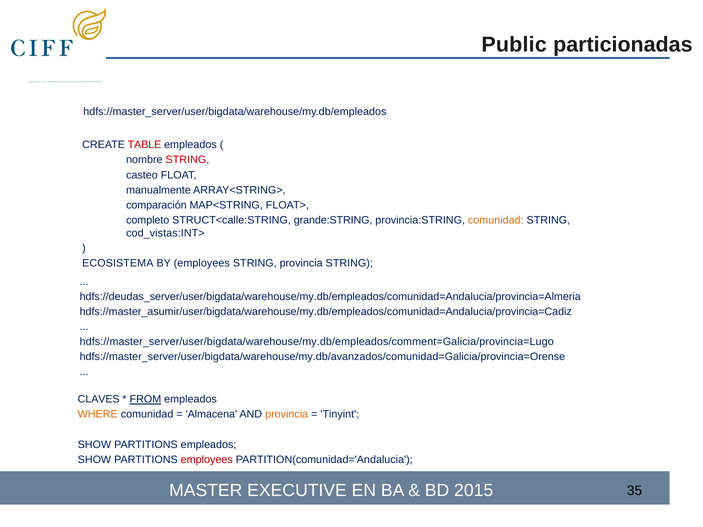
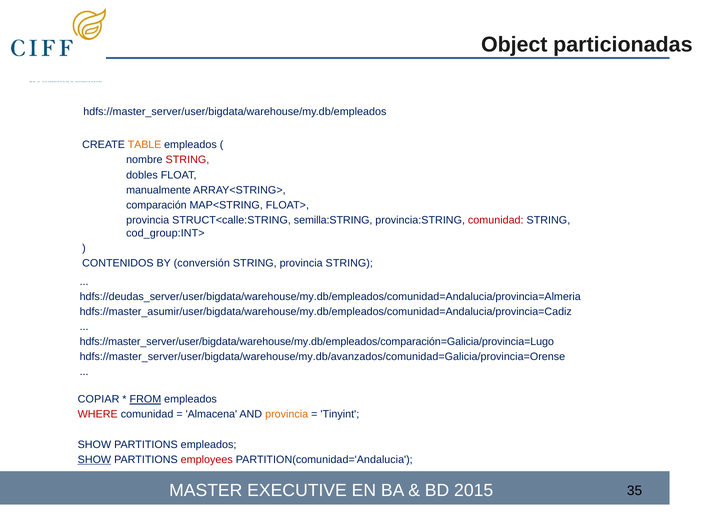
Public: Public -> Object
TABLE colour: red -> orange
casteo: casteo -> dobles
completo at (148, 220): completo -> provincia
grande:STRING: grande:STRING -> semilla:STRING
comunidad at (496, 220) colour: orange -> red
cod_vistas:INT>: cod_vistas:INT> -> cod_group:INT>
ECOSISTEMA: ECOSISTEMA -> CONTENIDOS
BY employees: employees -> conversión
hdfs://master_server/user/bigdata/warehouse/my.db/empleados/comment=Galicia/provincia=Lugo: hdfs://master_server/user/bigdata/warehouse/my.db/empleados/comment=Galicia/provincia=Lugo -> hdfs://master_server/user/bigdata/warehouse/my.db/empleados/comparación=Galicia/provincia=Lugo
CLAVES: CLAVES -> COPIAR
WHERE colour: orange -> red
SHOW at (94, 460) underline: none -> present
